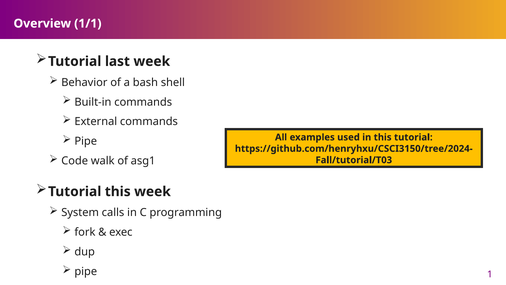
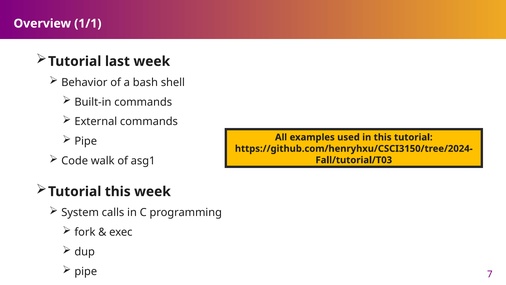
1: 1 -> 7
